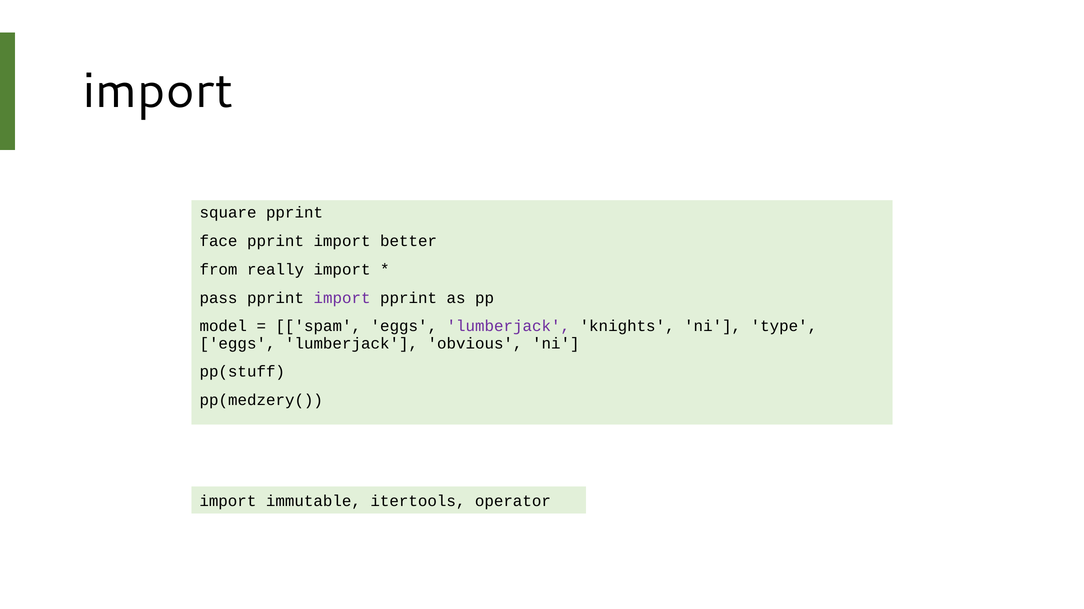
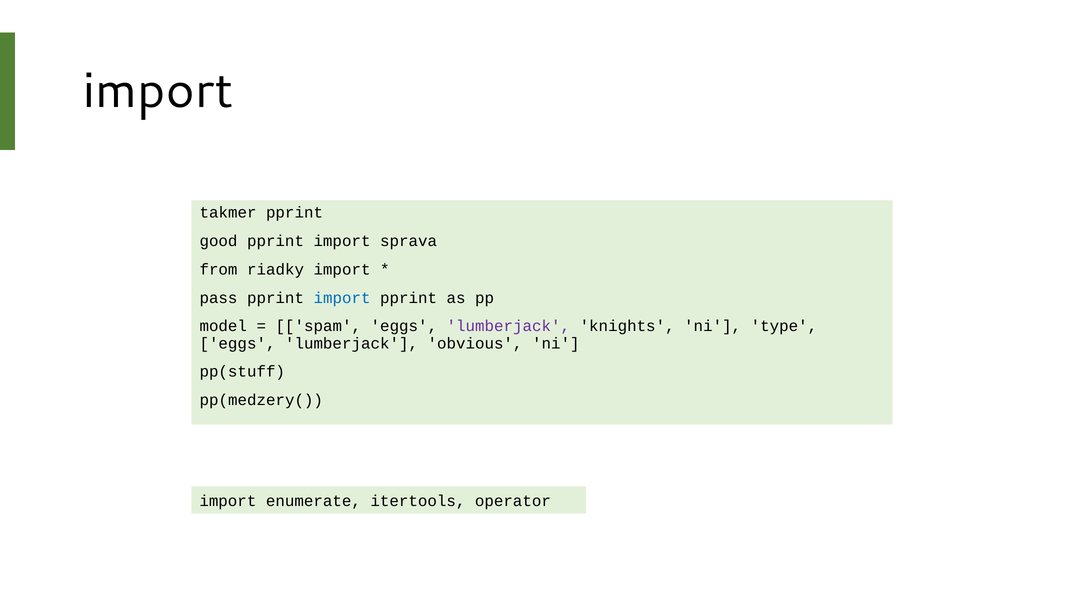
square: square -> takmer
face: face -> good
better: better -> sprava
really: really -> riadky
import at (342, 298) colour: purple -> blue
immutable: immutable -> enumerate
